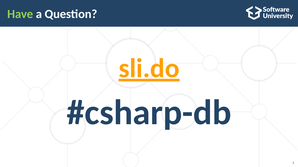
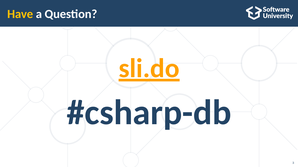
Have colour: light green -> yellow
